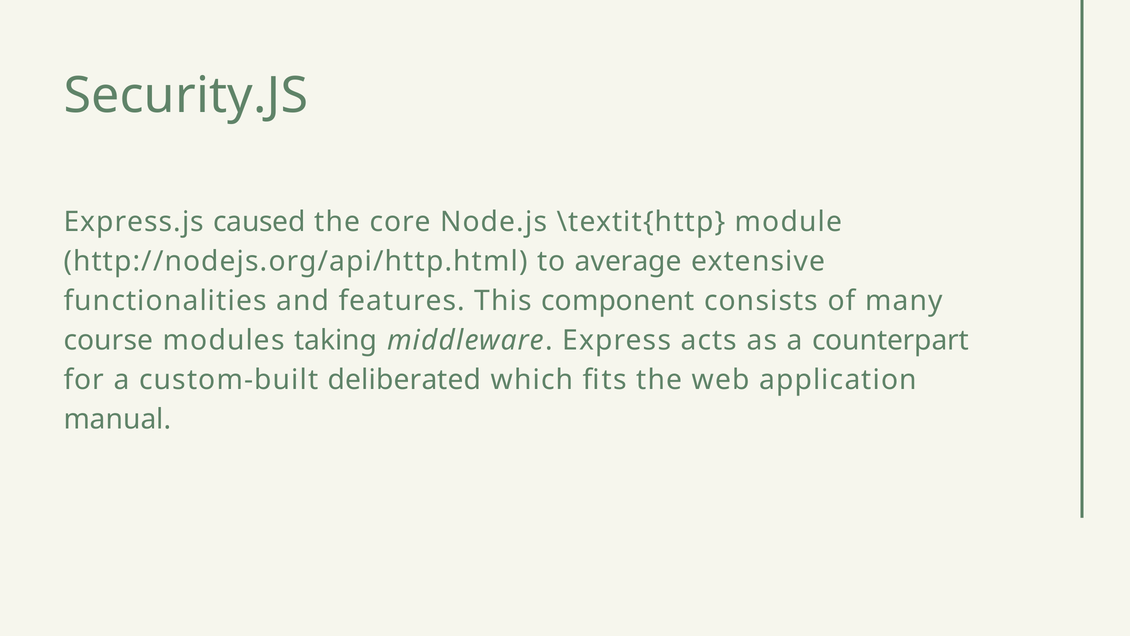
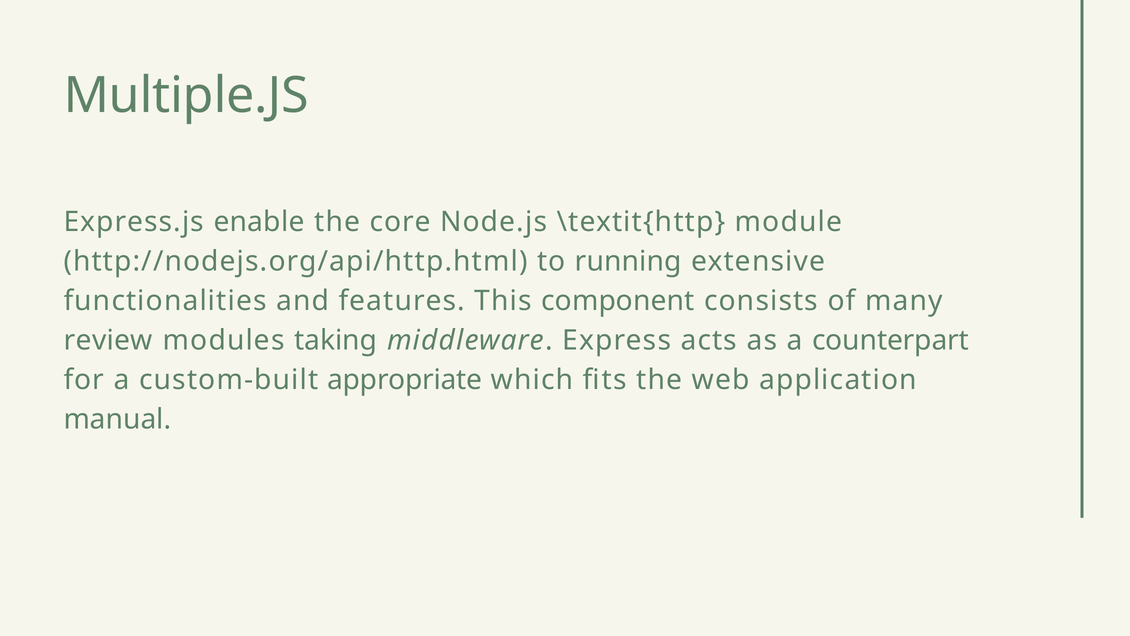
Security.JS: Security.JS -> Multiple.JS
caused: caused -> enable
average: average -> running
course: course -> review
deliberated: deliberated -> appropriate
